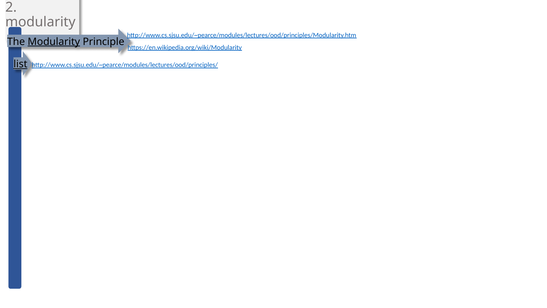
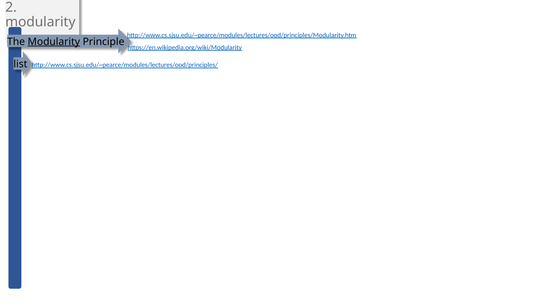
list underline: present -> none
